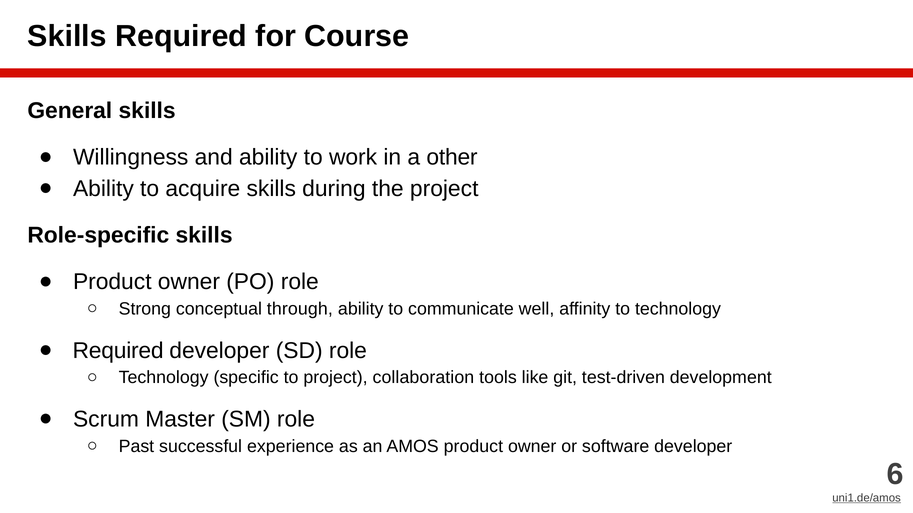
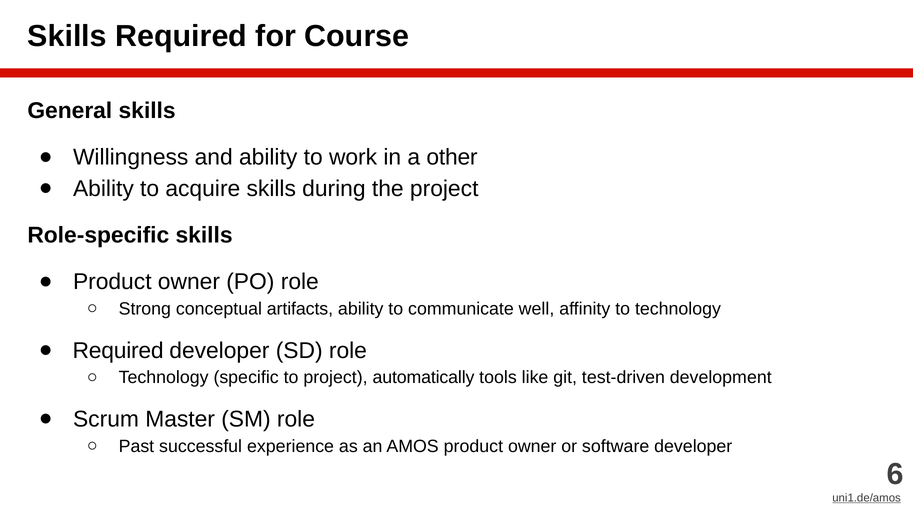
through: through -> artifacts
collaboration: collaboration -> automatically
